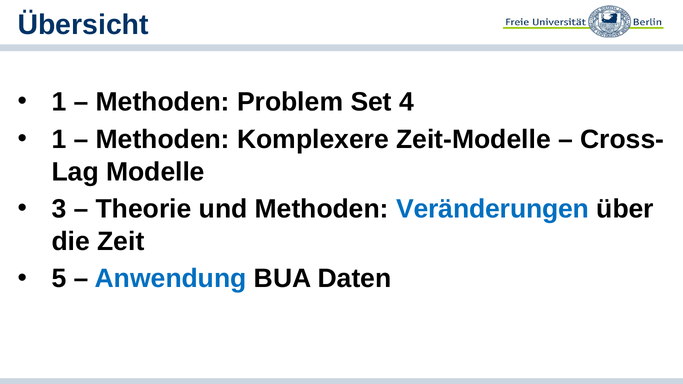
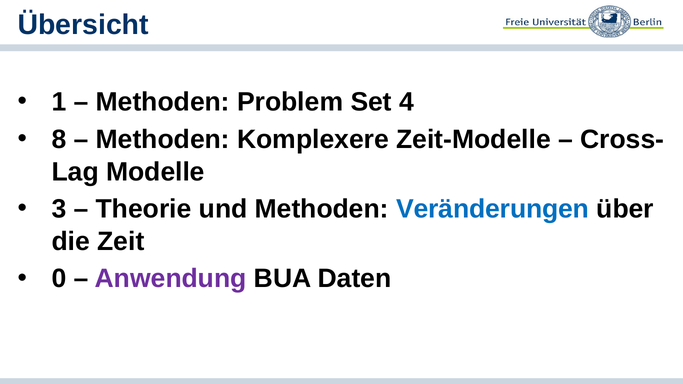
1 at (59, 139): 1 -> 8
5: 5 -> 0
Anwendung colour: blue -> purple
